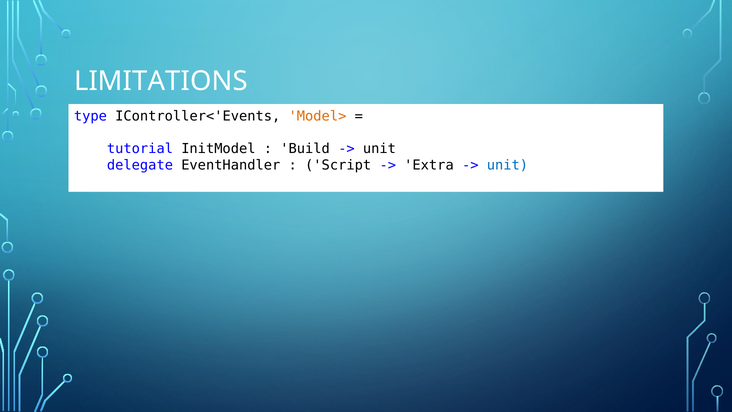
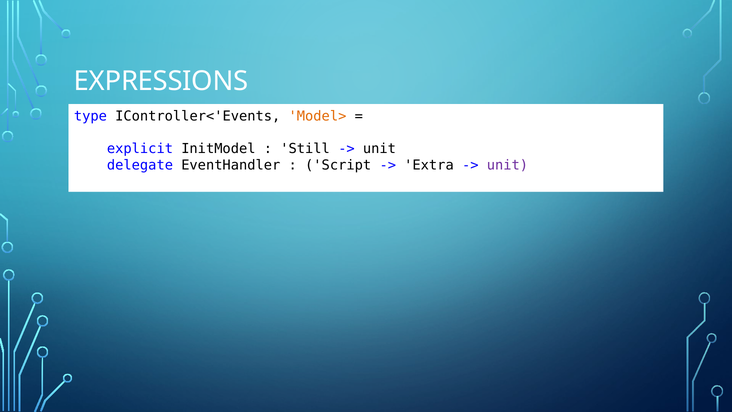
LIMITATIONS: LIMITATIONS -> EXPRESSIONS
tutorial: tutorial -> explicit
Build: Build -> Still
unit at (507, 165) colour: blue -> purple
